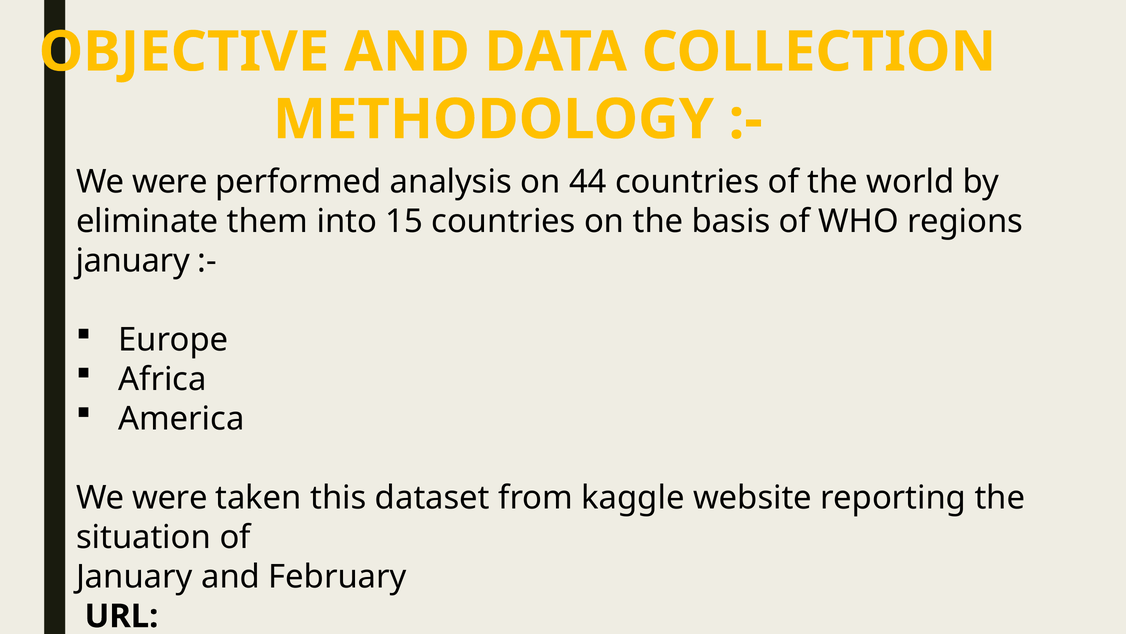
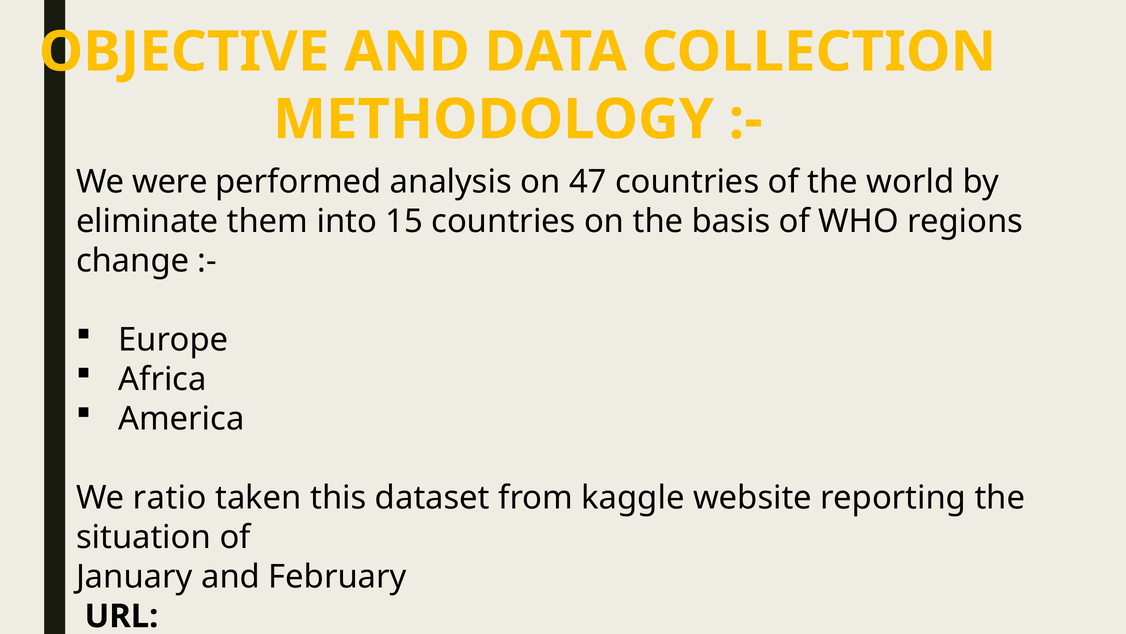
44: 44 -> 47
january at (133, 261): january -> change
were at (170, 497): were -> ratio
